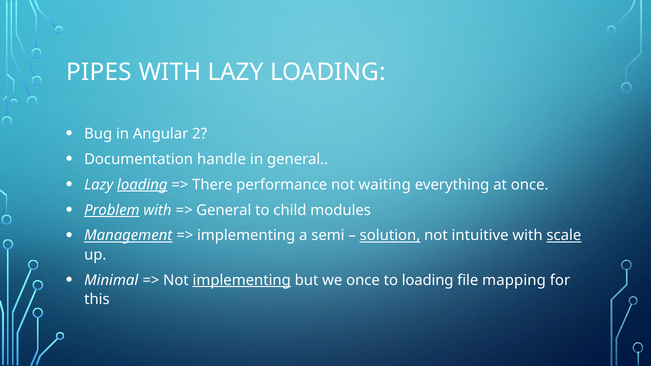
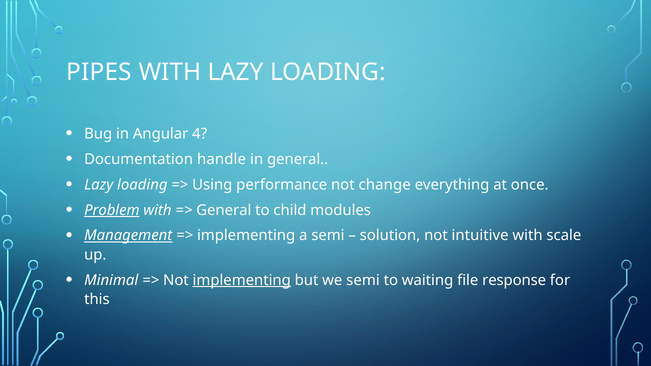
2: 2 -> 4
loading at (142, 185) underline: present -> none
There: There -> Using
waiting: waiting -> change
solution underline: present -> none
scale underline: present -> none
we once: once -> semi
to loading: loading -> waiting
mapping: mapping -> response
